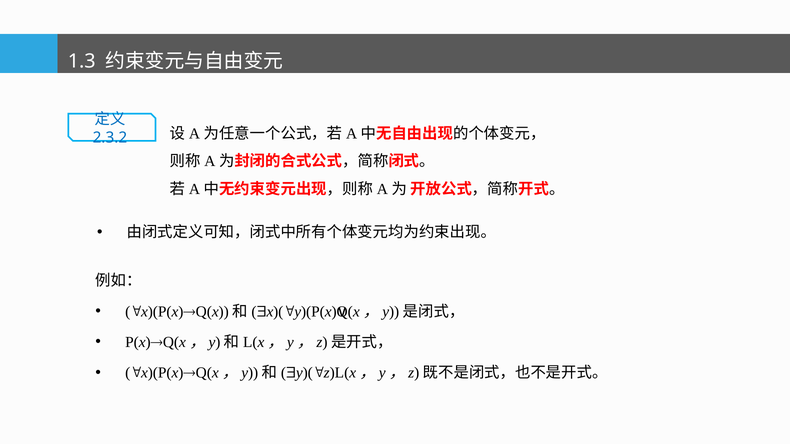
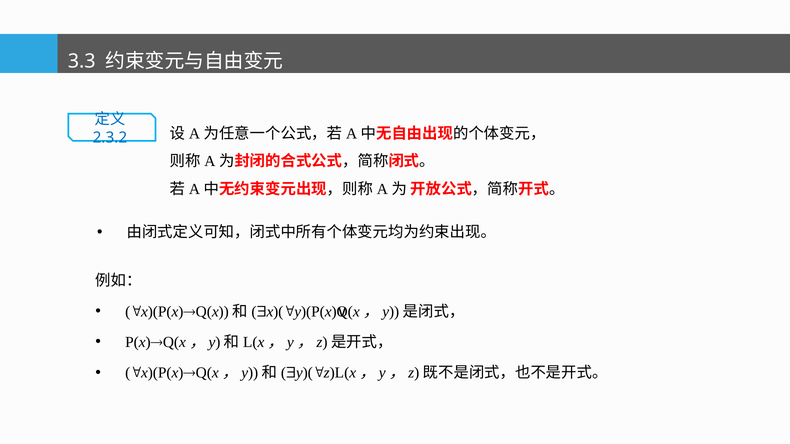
1.3: 1.3 -> 3.3
